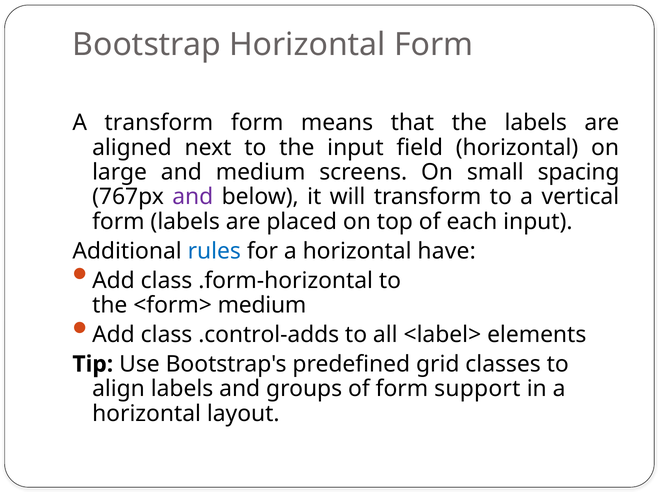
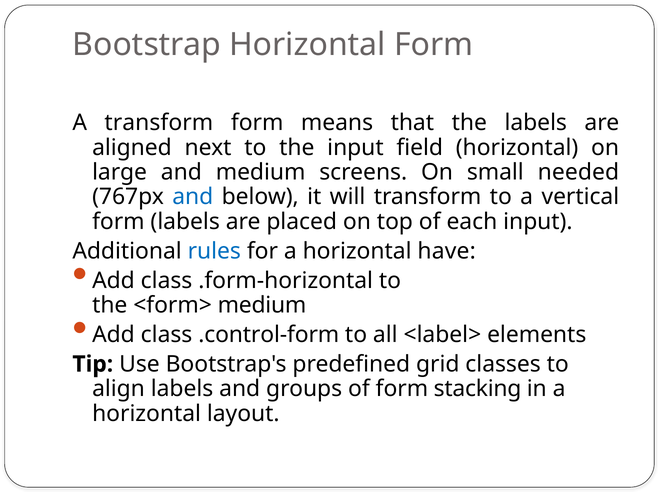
spacing: spacing -> needed
and at (193, 197) colour: purple -> blue
.control-adds: .control-adds -> .control-form
support: support -> stacking
